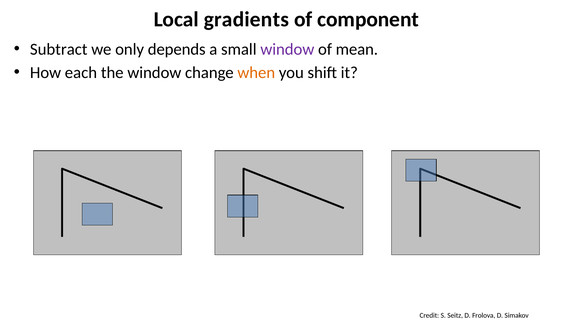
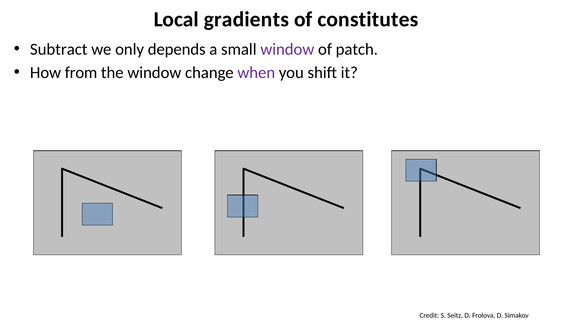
component: component -> constitutes
mean: mean -> patch
each: each -> from
when colour: orange -> purple
